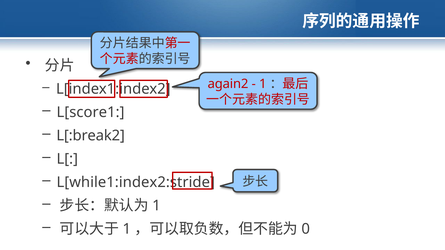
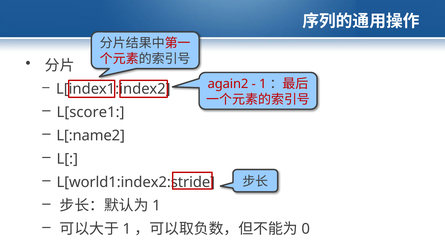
L[:break2: L[:break2 -> L[:name2
L[while1:index2:stride: L[while1:index2:stride -> L[world1:index2:stride
